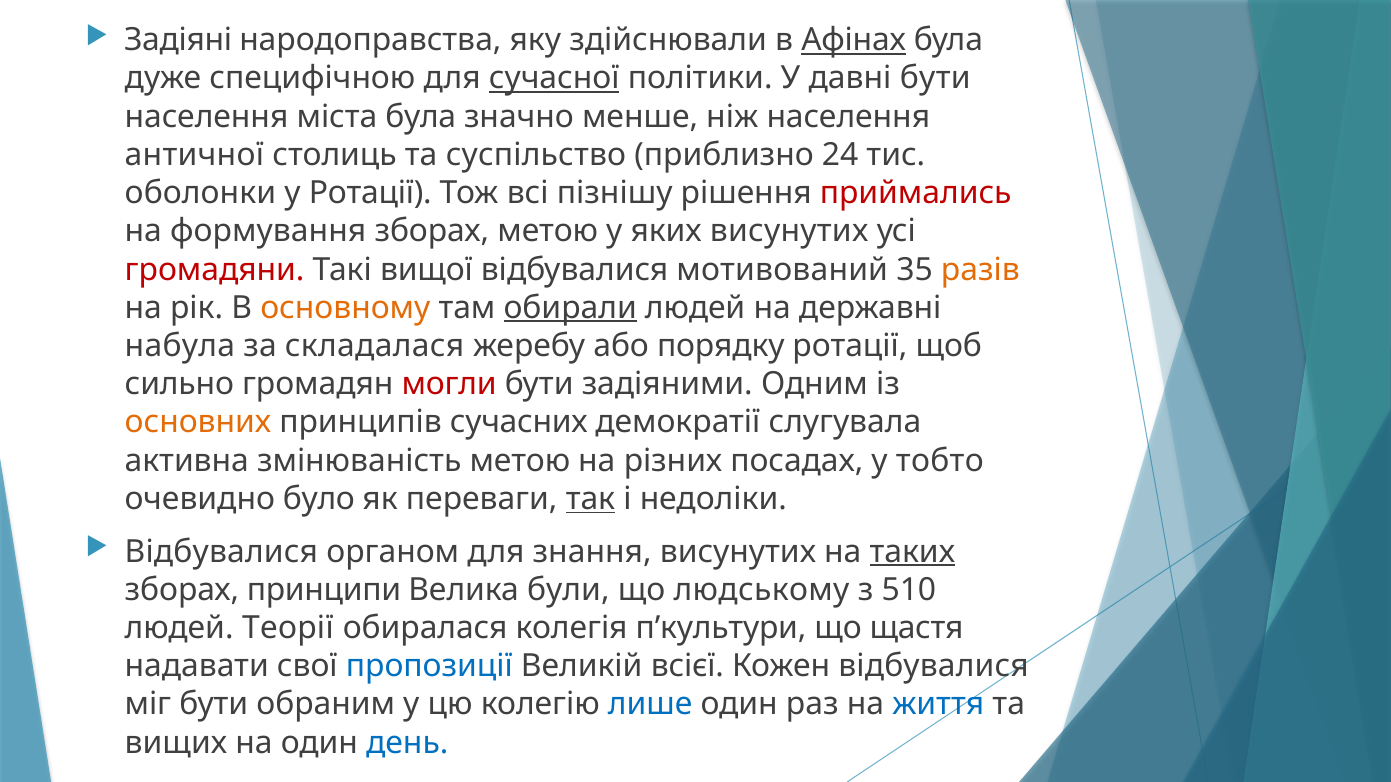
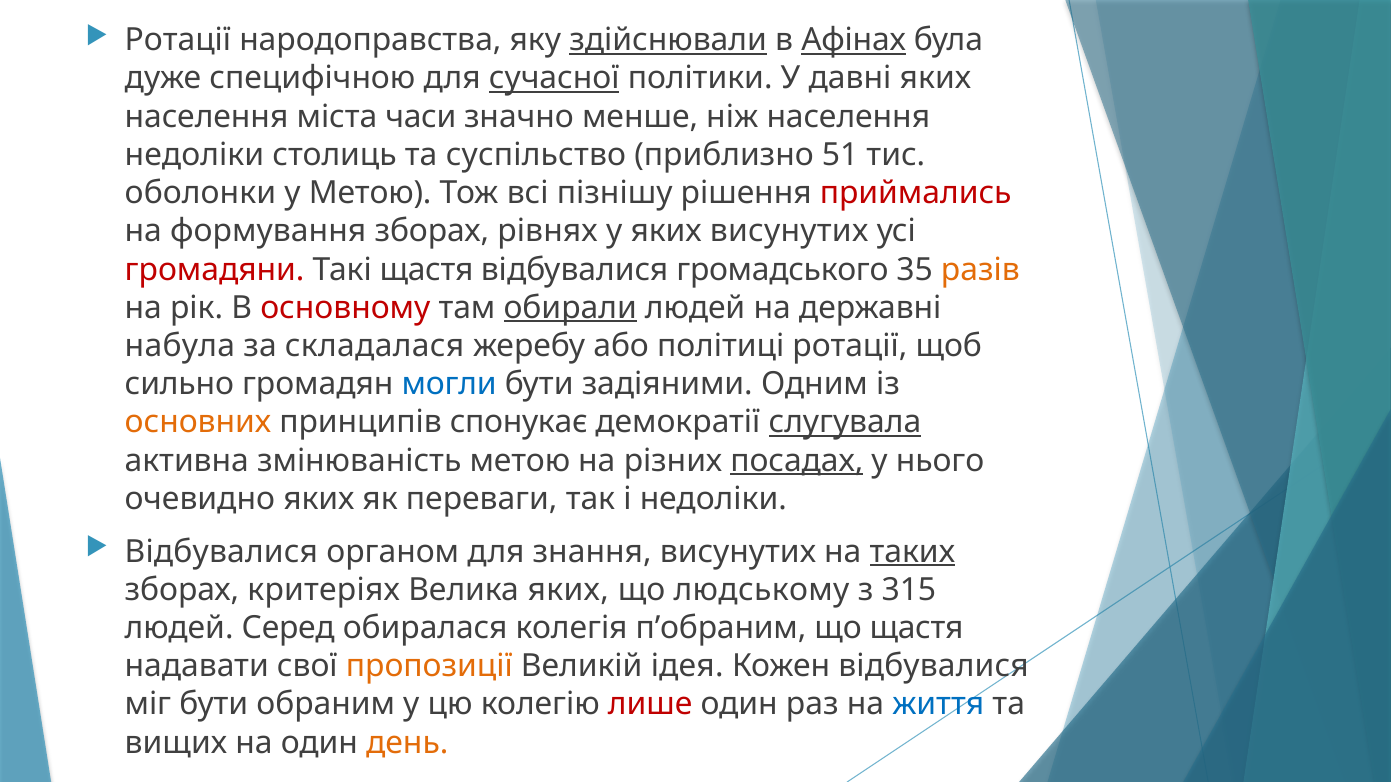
Задіяні at (178, 40): Задіяні -> Ротації
здійснювали underline: none -> present
давні бути: бути -> яких
міста була: була -> часи
античної at (194, 155): античної -> недоліки
24: 24 -> 51
у Ротації: Ротації -> Метою
зборах метою: метою -> рівнях
Такі вищої: вищої -> щастя
мотивований: мотивований -> громадського
основному colour: orange -> red
порядку: порядку -> політиці
могли colour: red -> blue
сучасних: сучасних -> спонукає
слугувала underline: none -> present
посадах underline: none -> present
тобто: тобто -> нього
очевидно було: було -> яких
так underline: present -> none
принципи: принципи -> критеріях
Велика були: були -> яких
510: 510 -> 315
Теорії: Теорії -> Серед
п’культури: п’культури -> п’обраним
пропозиції colour: blue -> orange
всієї: всієї -> ідея
лише colour: blue -> red
день colour: blue -> orange
